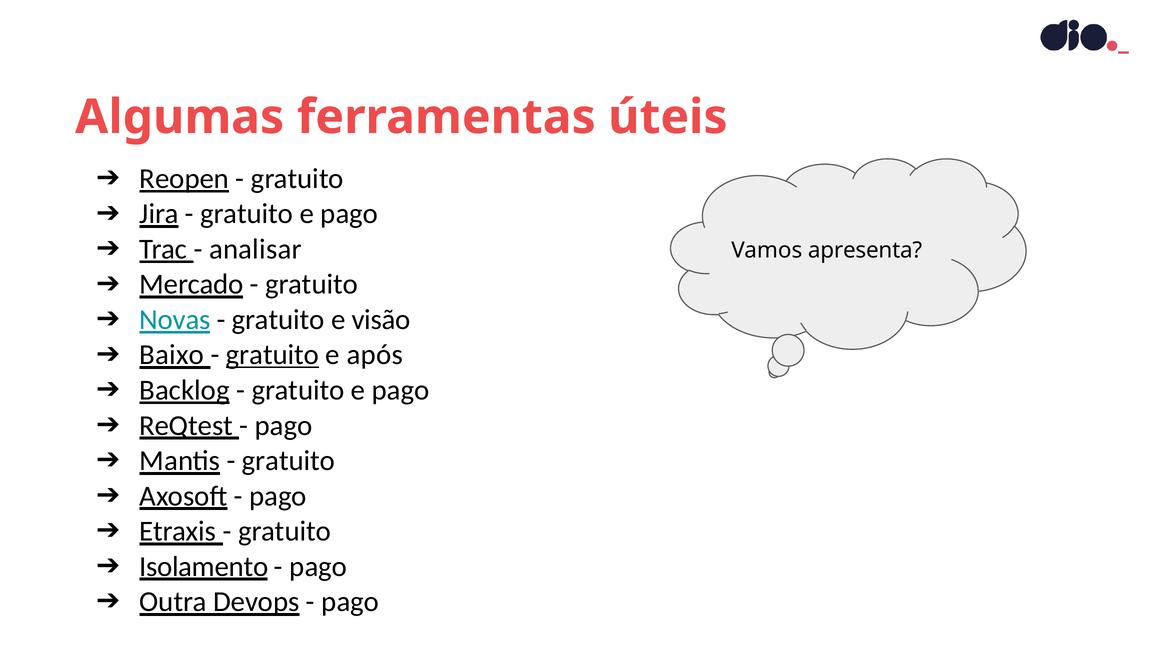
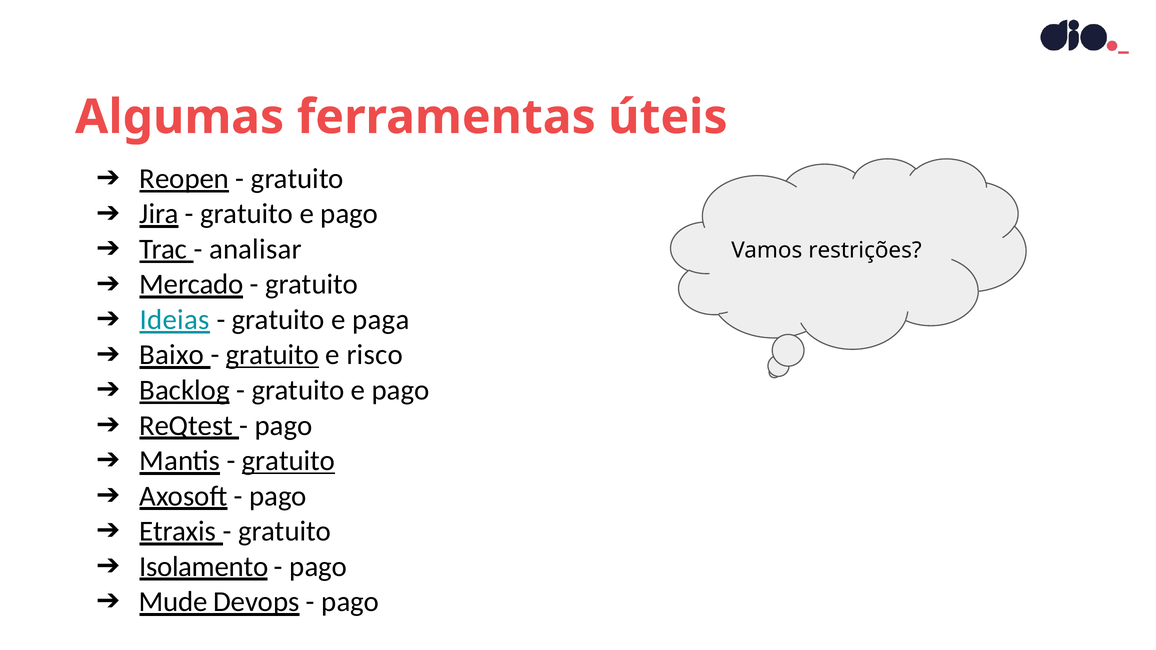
apresenta: apresenta -> restrições
Novas: Novas -> Ideias
visão: visão -> paga
após: após -> risco
gratuito at (288, 461) underline: none -> present
Outra: Outra -> Mude
